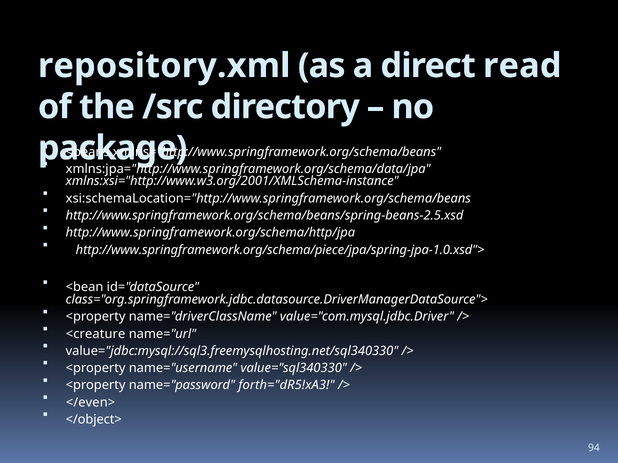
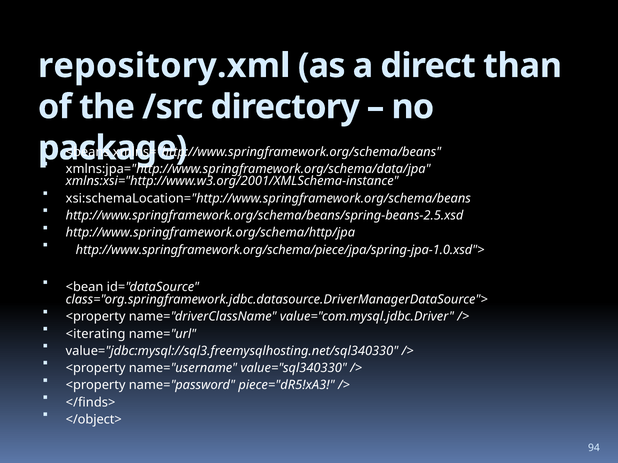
read: read -> than
<creature: <creature -> <iterating
forth="dR5!xA3: forth="dR5!xA3 -> piece="dR5!xA3
</even>: </even> -> </finds>
